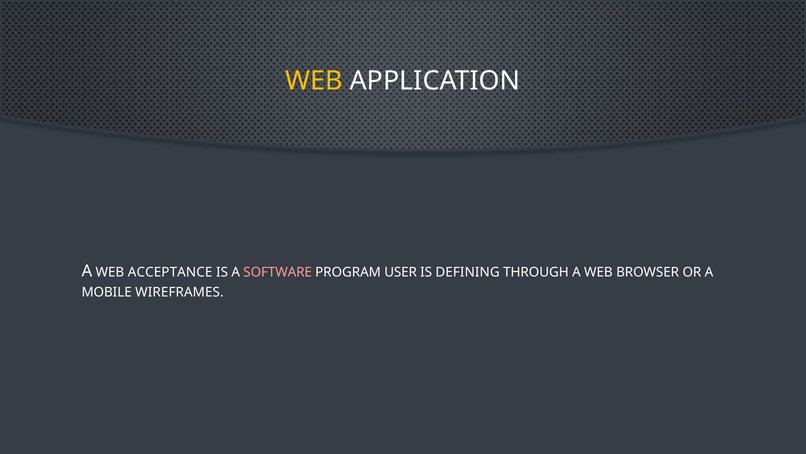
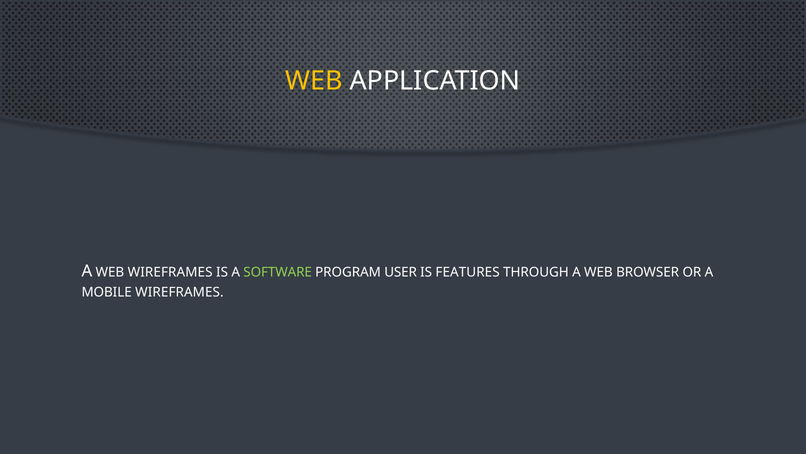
WEB ACCEPTANCE: ACCEPTANCE -> WIREFRAMES
SOFTWARE colour: pink -> light green
DEFINING: DEFINING -> FEATURES
